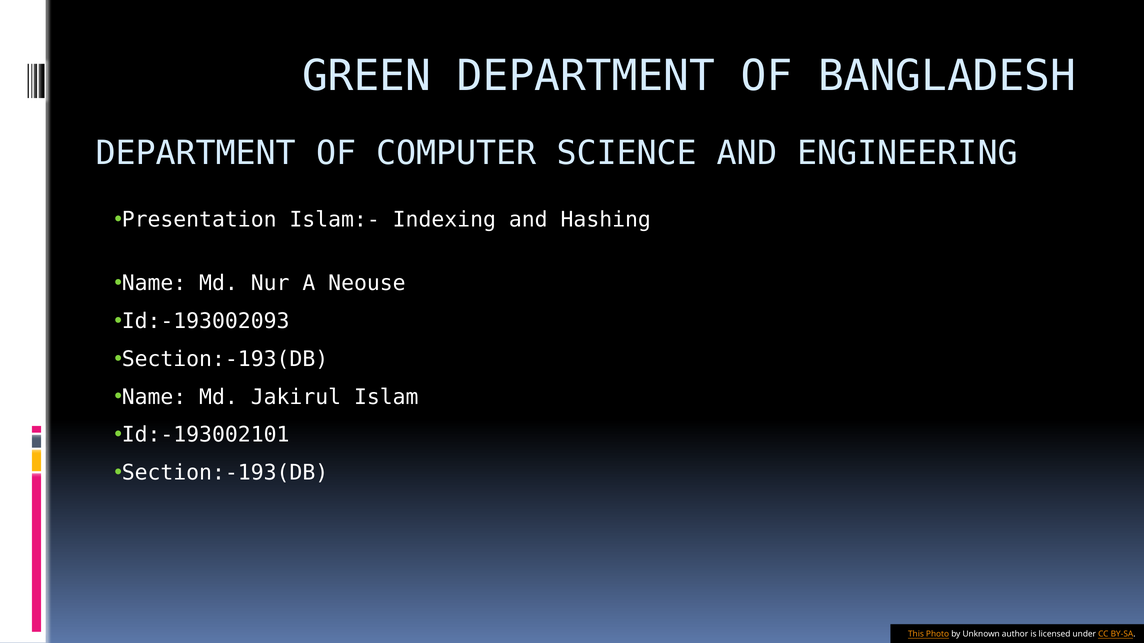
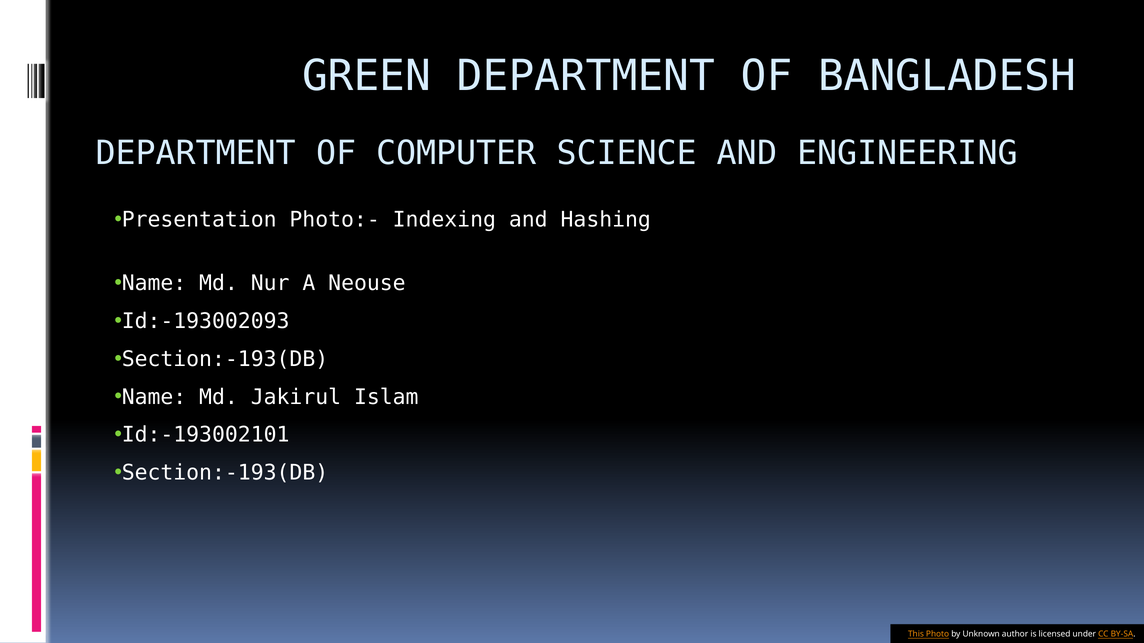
Islam:-: Islam:- -> Photo:-
